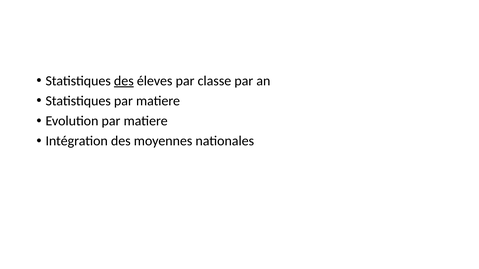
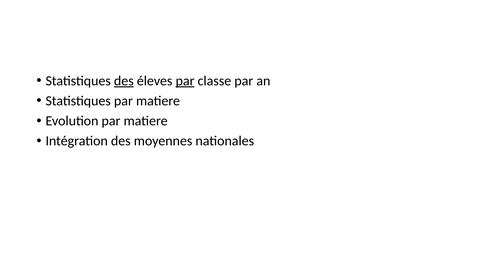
par at (185, 81) underline: none -> present
